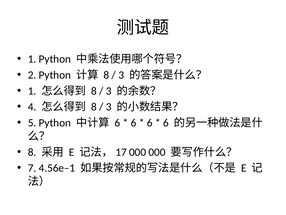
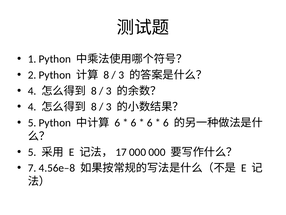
1 at (32, 91): 1 -> 4
8 at (32, 152): 8 -> 5
4.56e–1: 4.56e–1 -> 4.56e–8
